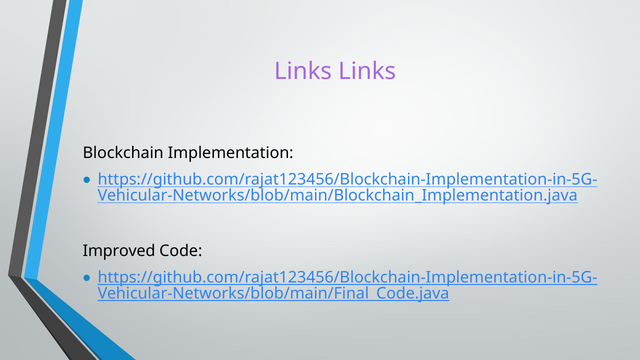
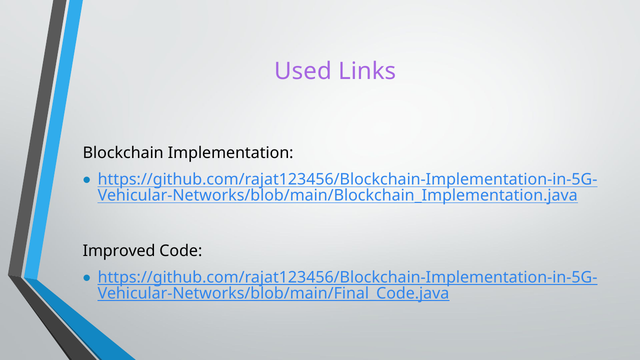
Links at (303, 71): Links -> Used
